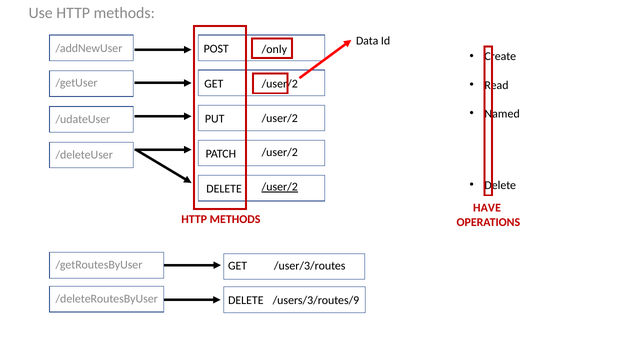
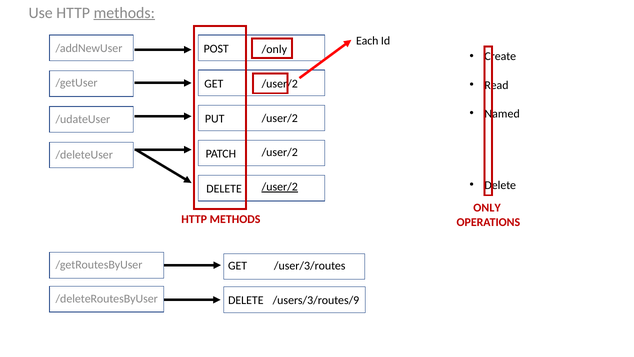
methods at (124, 13) underline: none -> present
Data: Data -> Each
HAVE: HAVE -> ONLY
